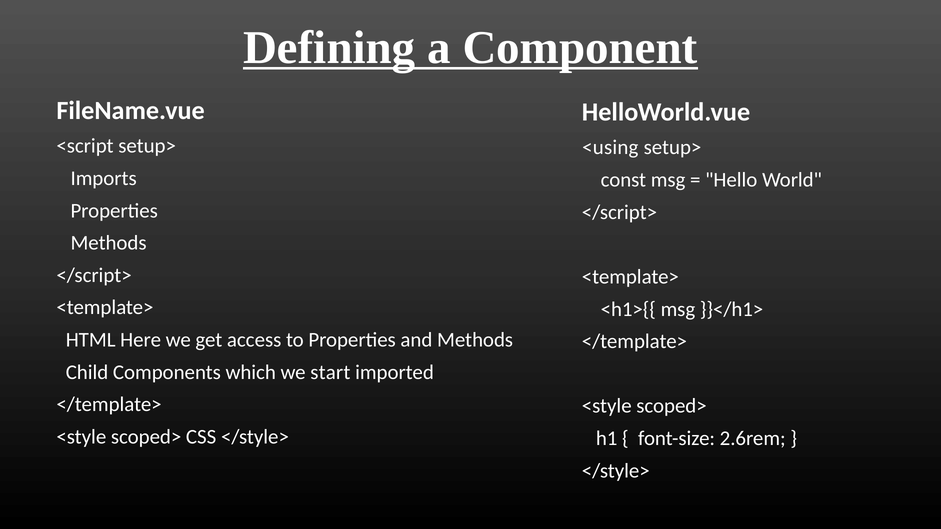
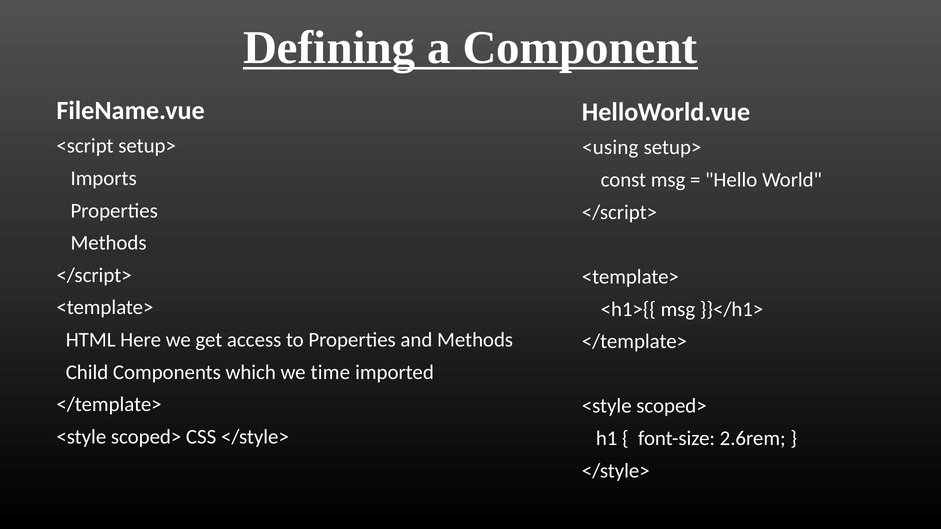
start: start -> time
